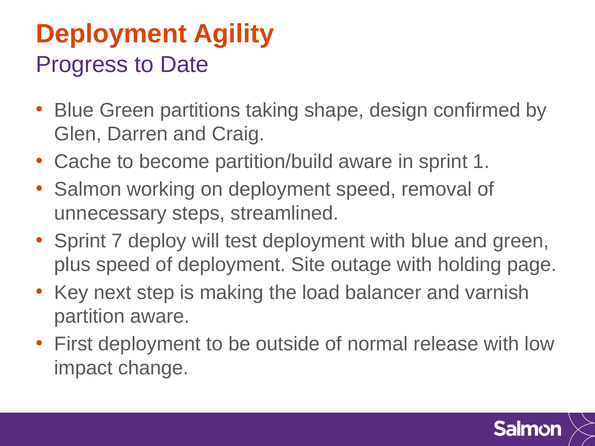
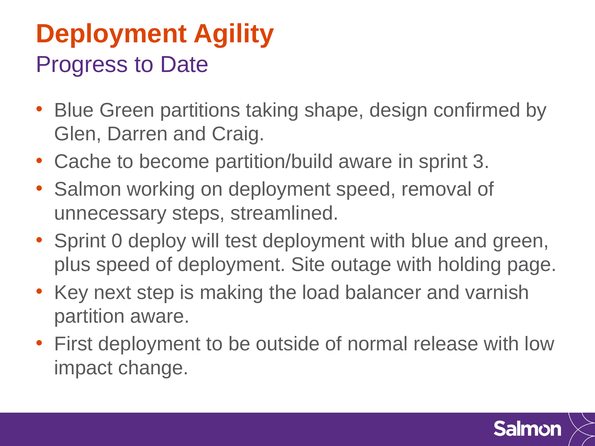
1: 1 -> 3
7: 7 -> 0
